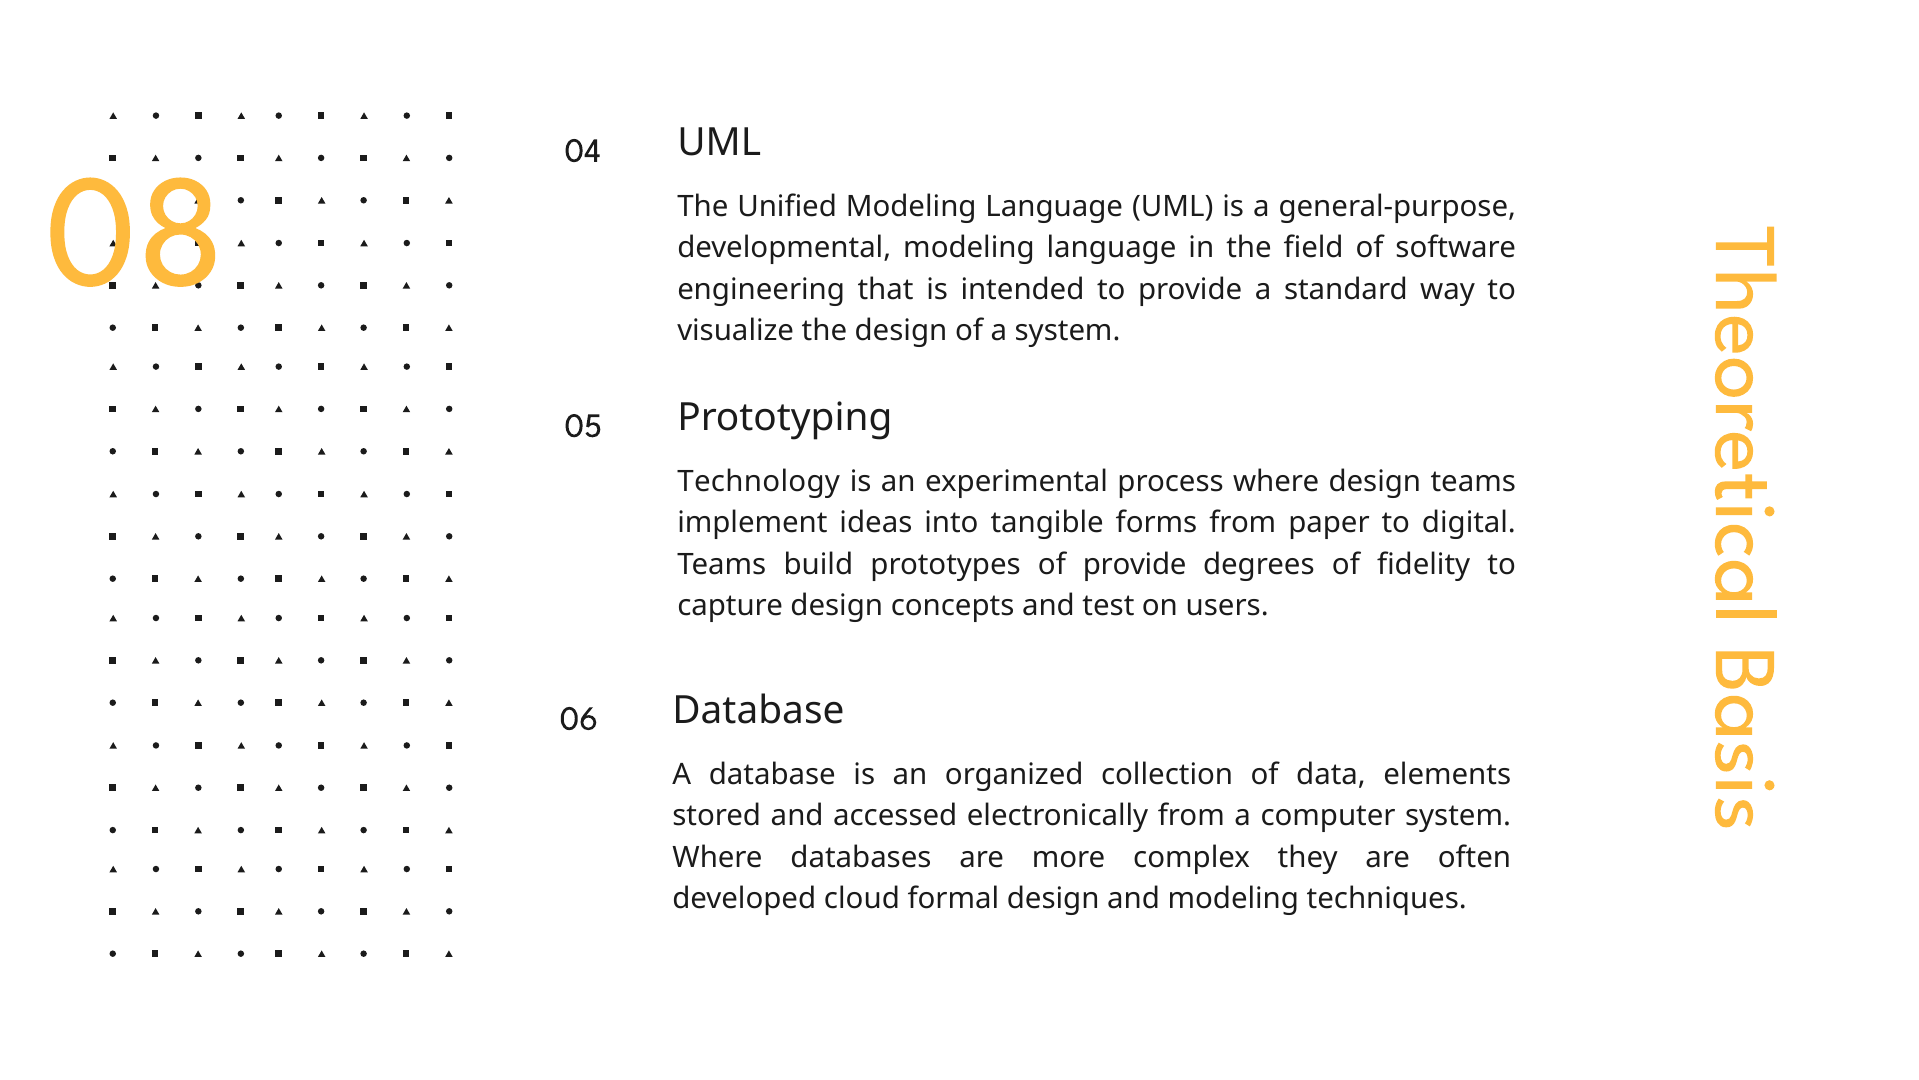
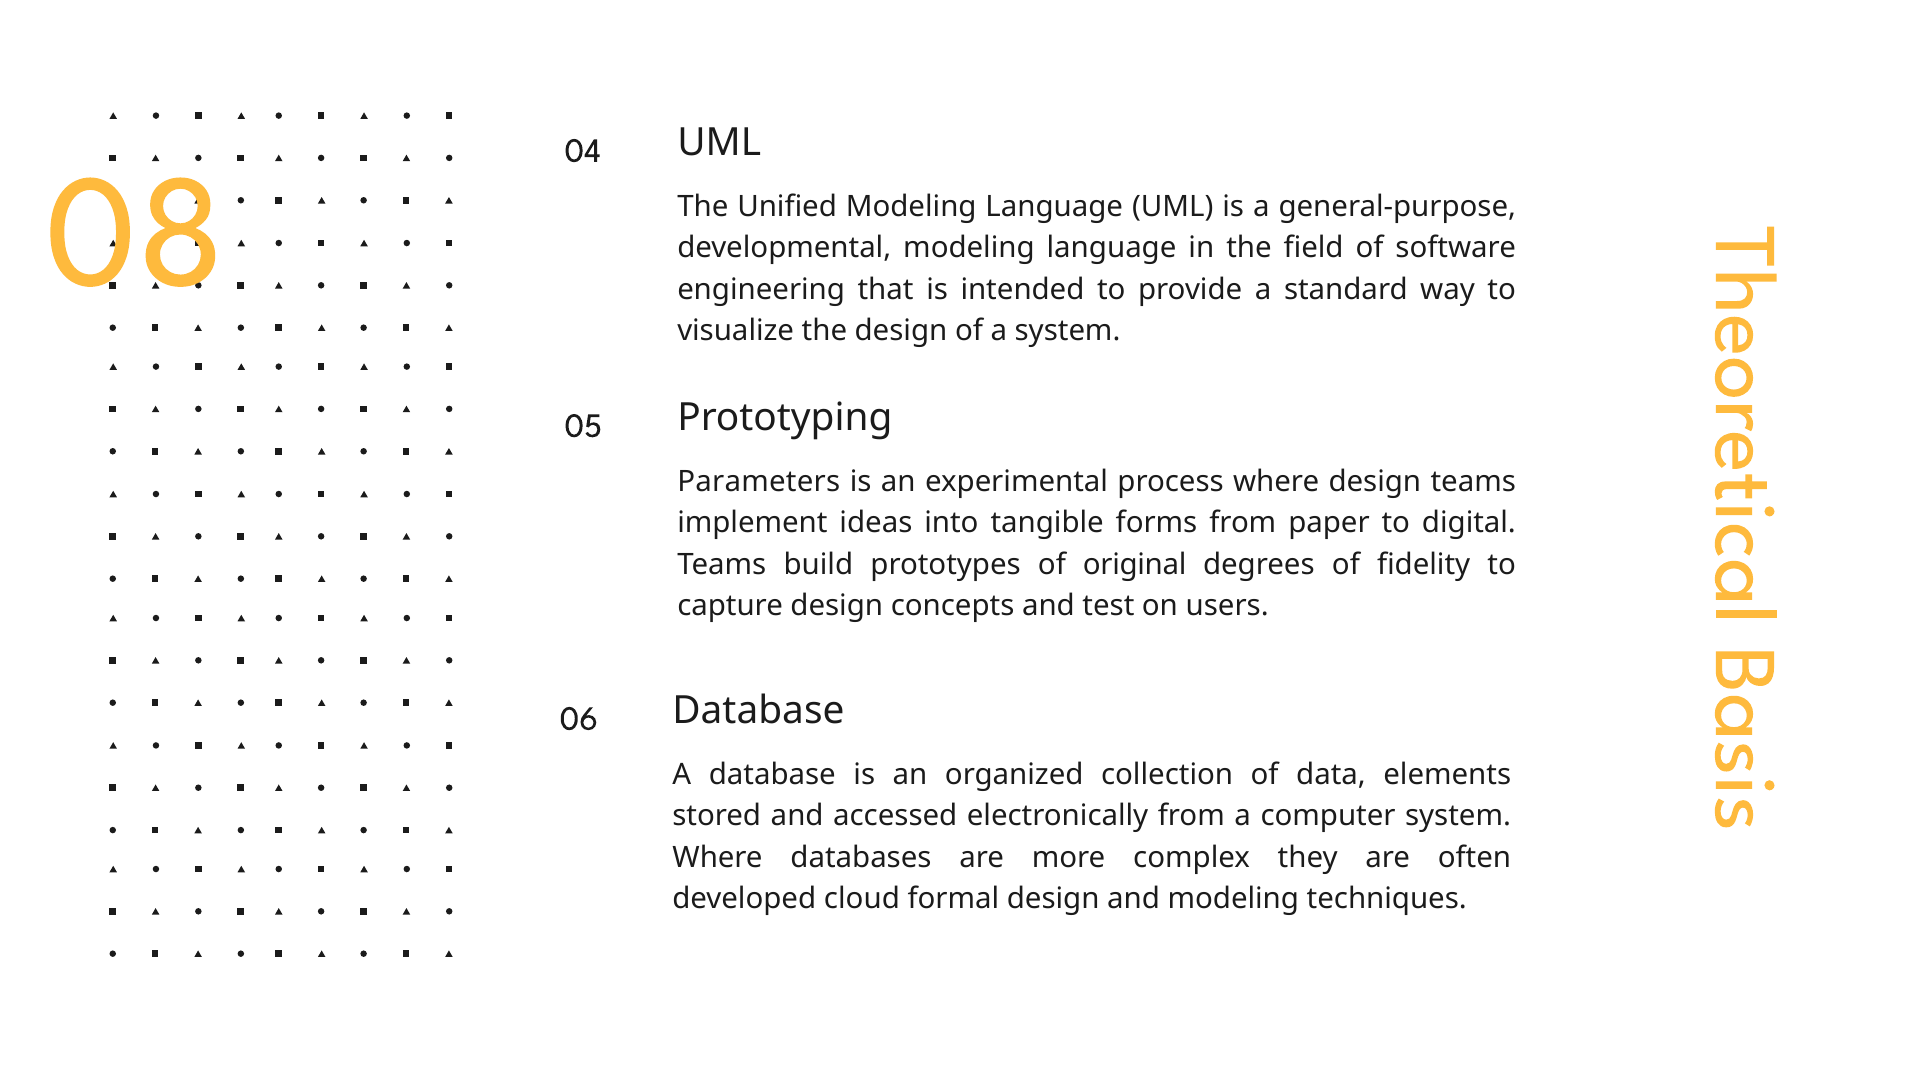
Technology: Technology -> Parameters
of provide: provide -> original
